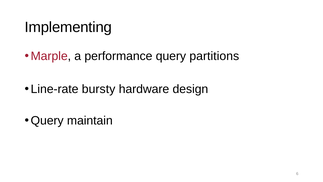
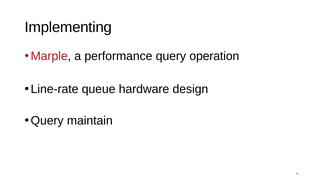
partitions: partitions -> operation
bursty: bursty -> queue
